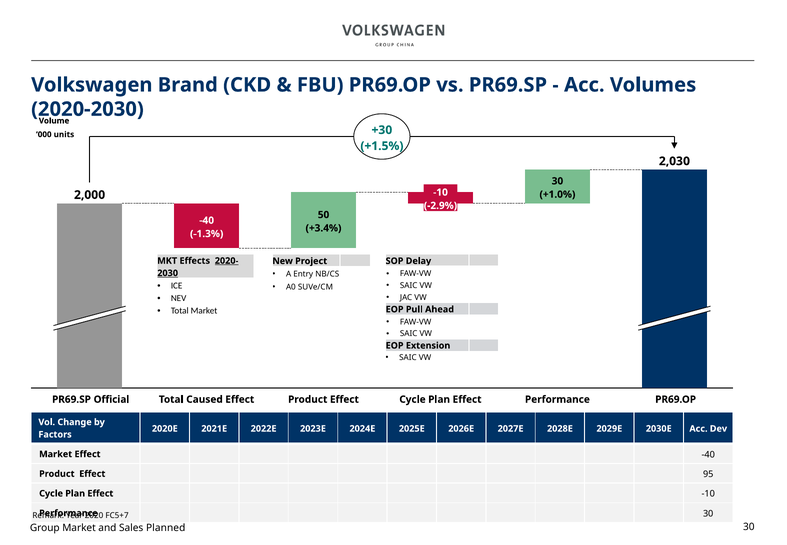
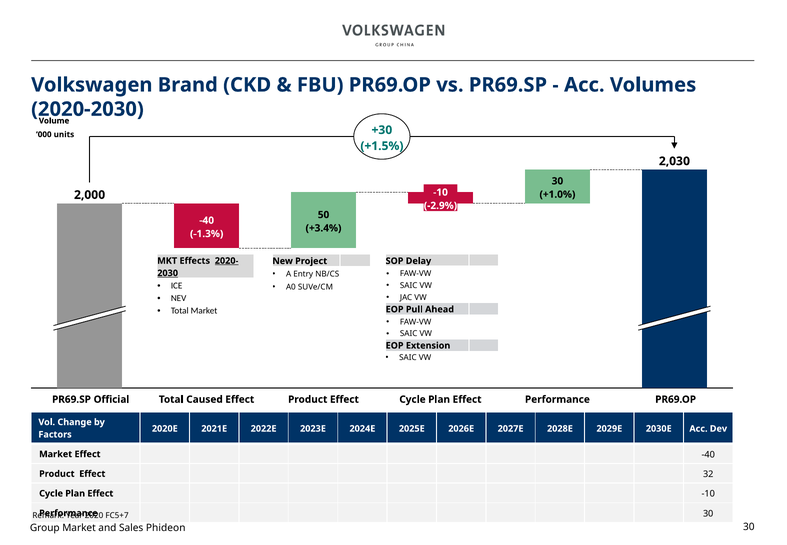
95: 95 -> 32
Planned: Planned -> Phideon
